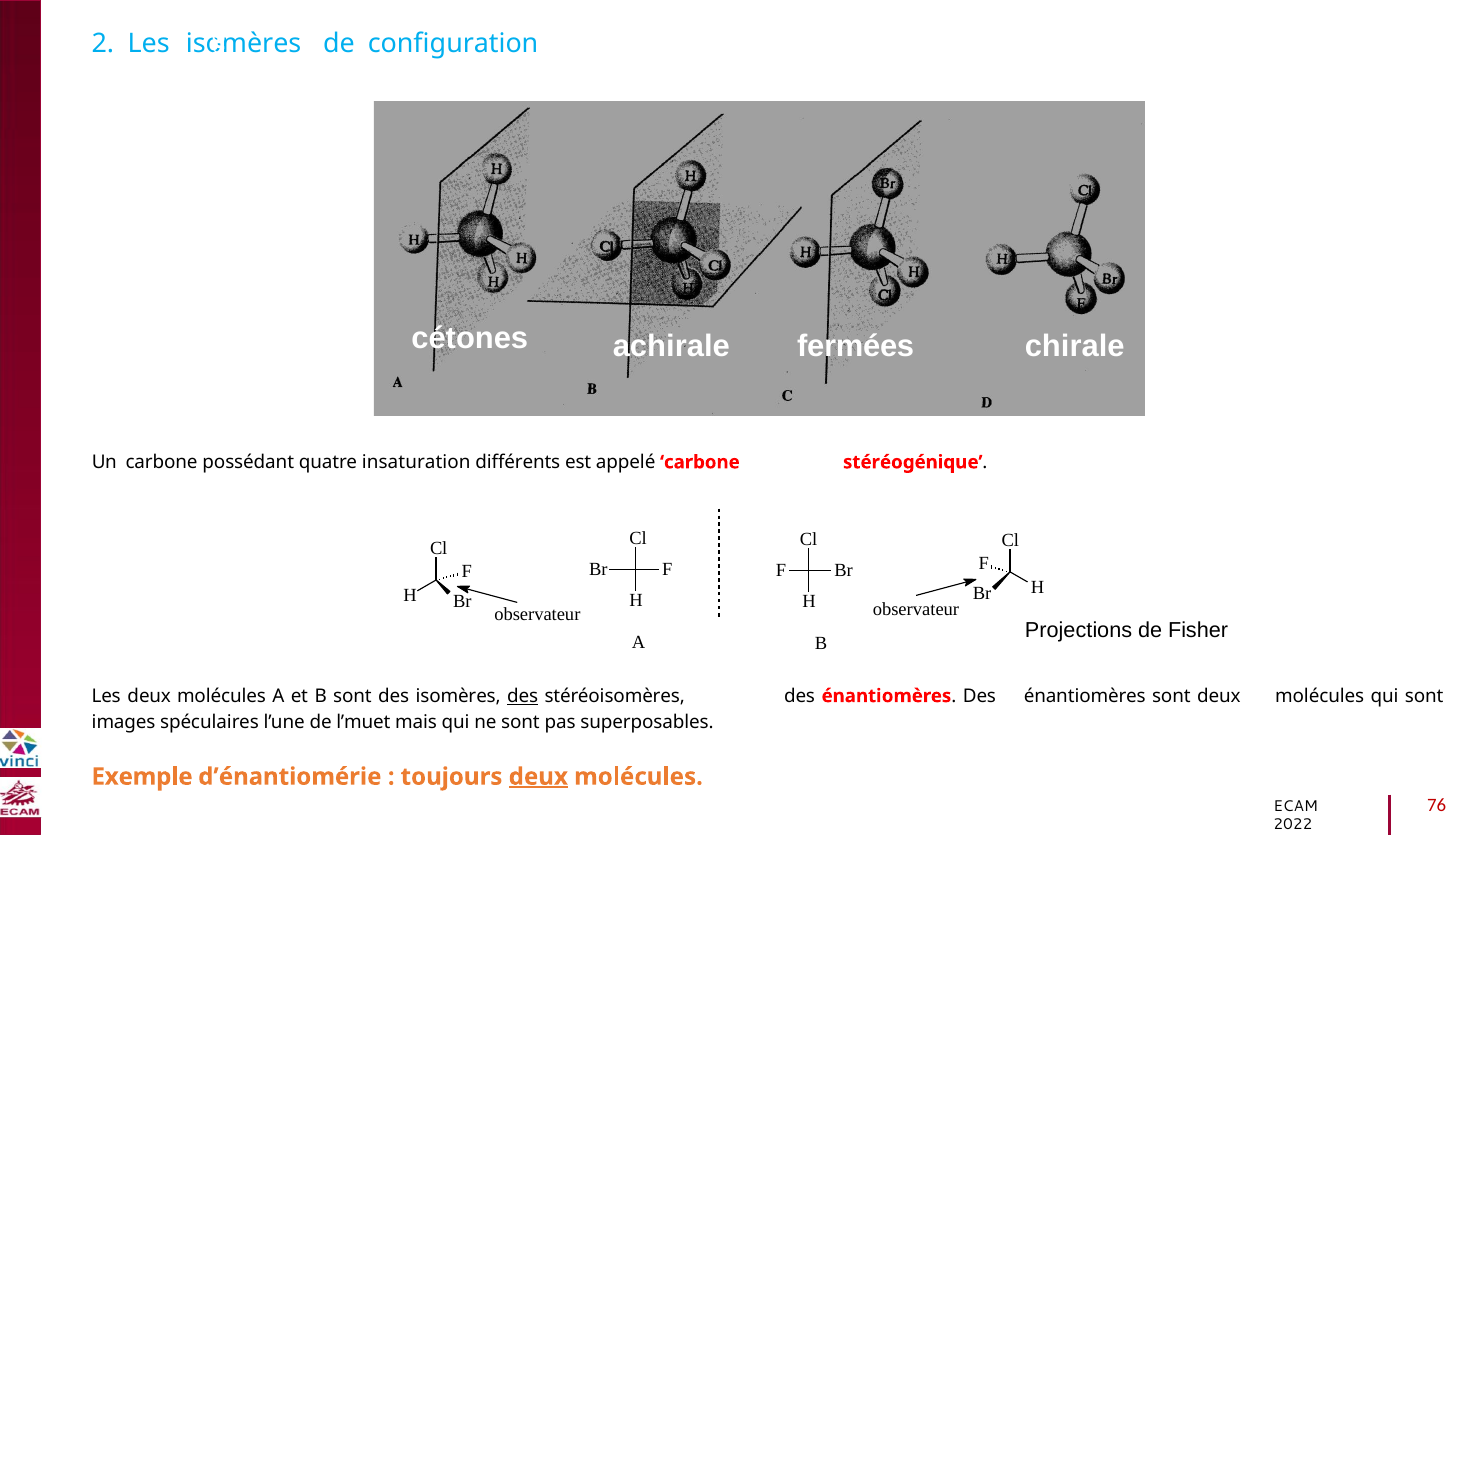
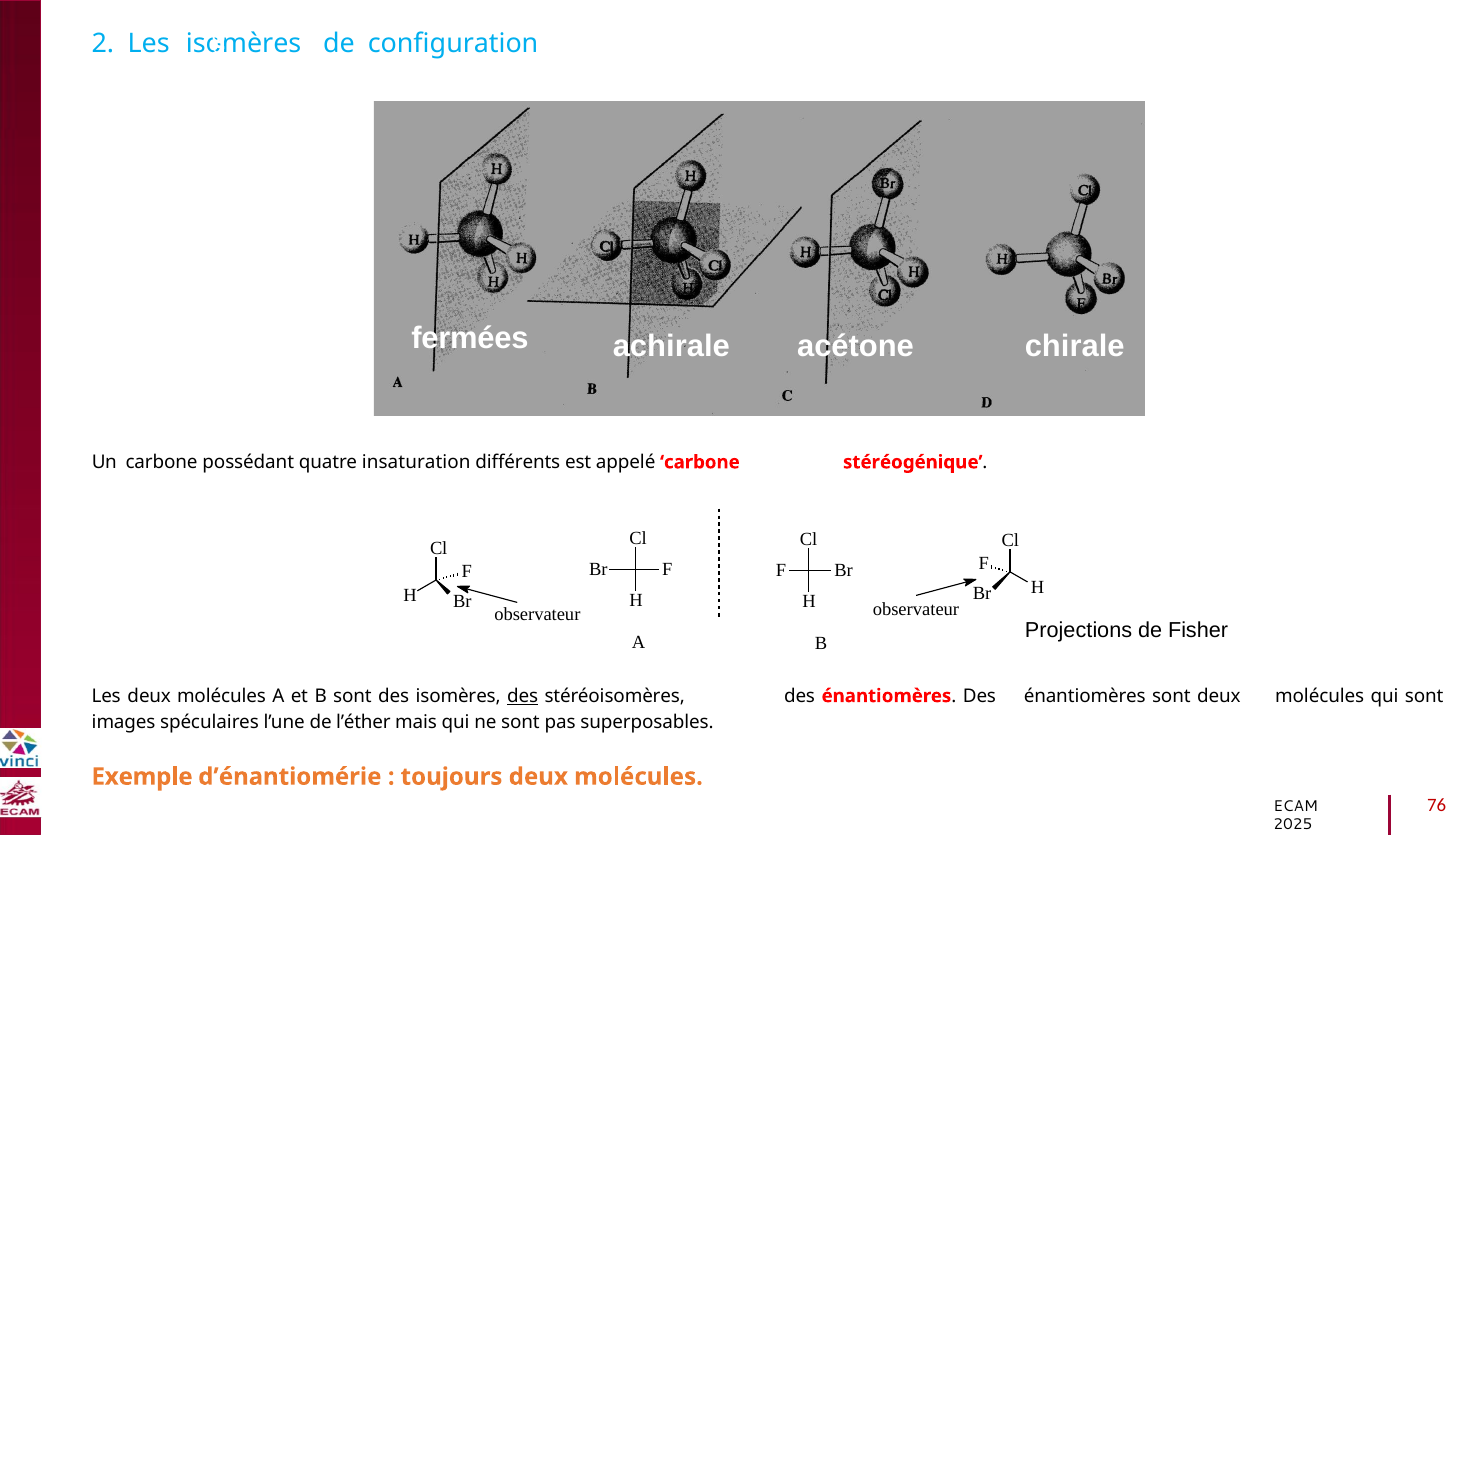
cétones: cétones -> fermées
fermées: fermées -> acétone
l’muet: l’muet -> l’éther
deux at (538, 777) underline: present -> none
2022: 2022 -> 2025
